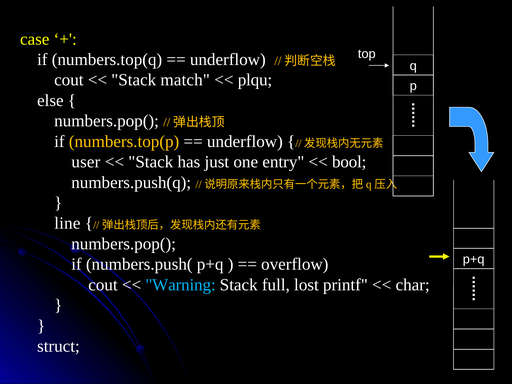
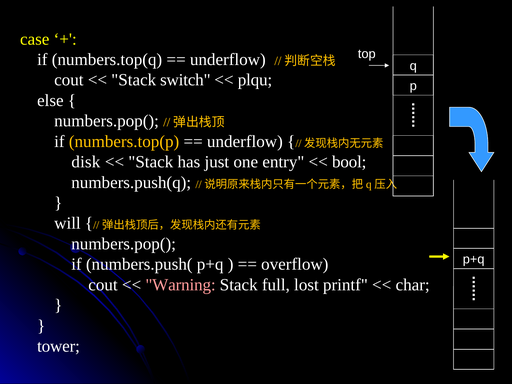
match: match -> switch
user: user -> disk
line: line -> will
Warning colour: light blue -> pink
struct: struct -> tower
